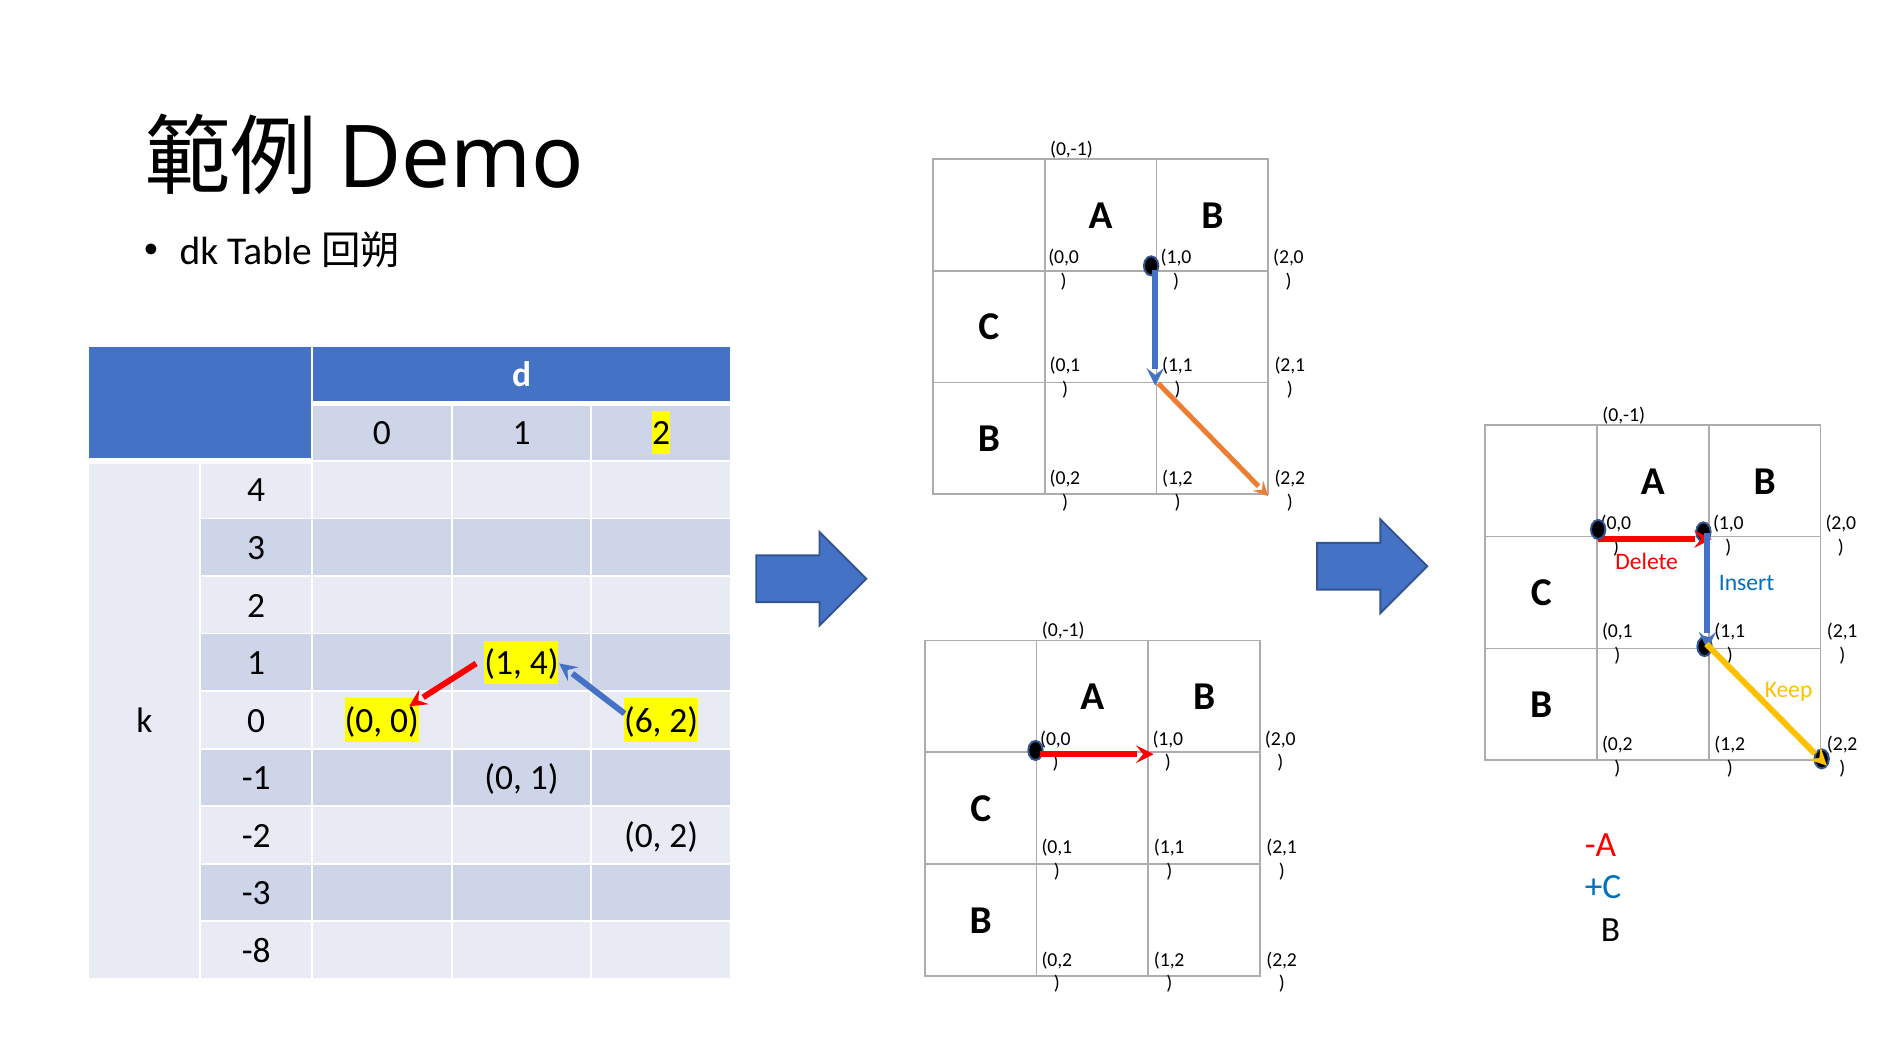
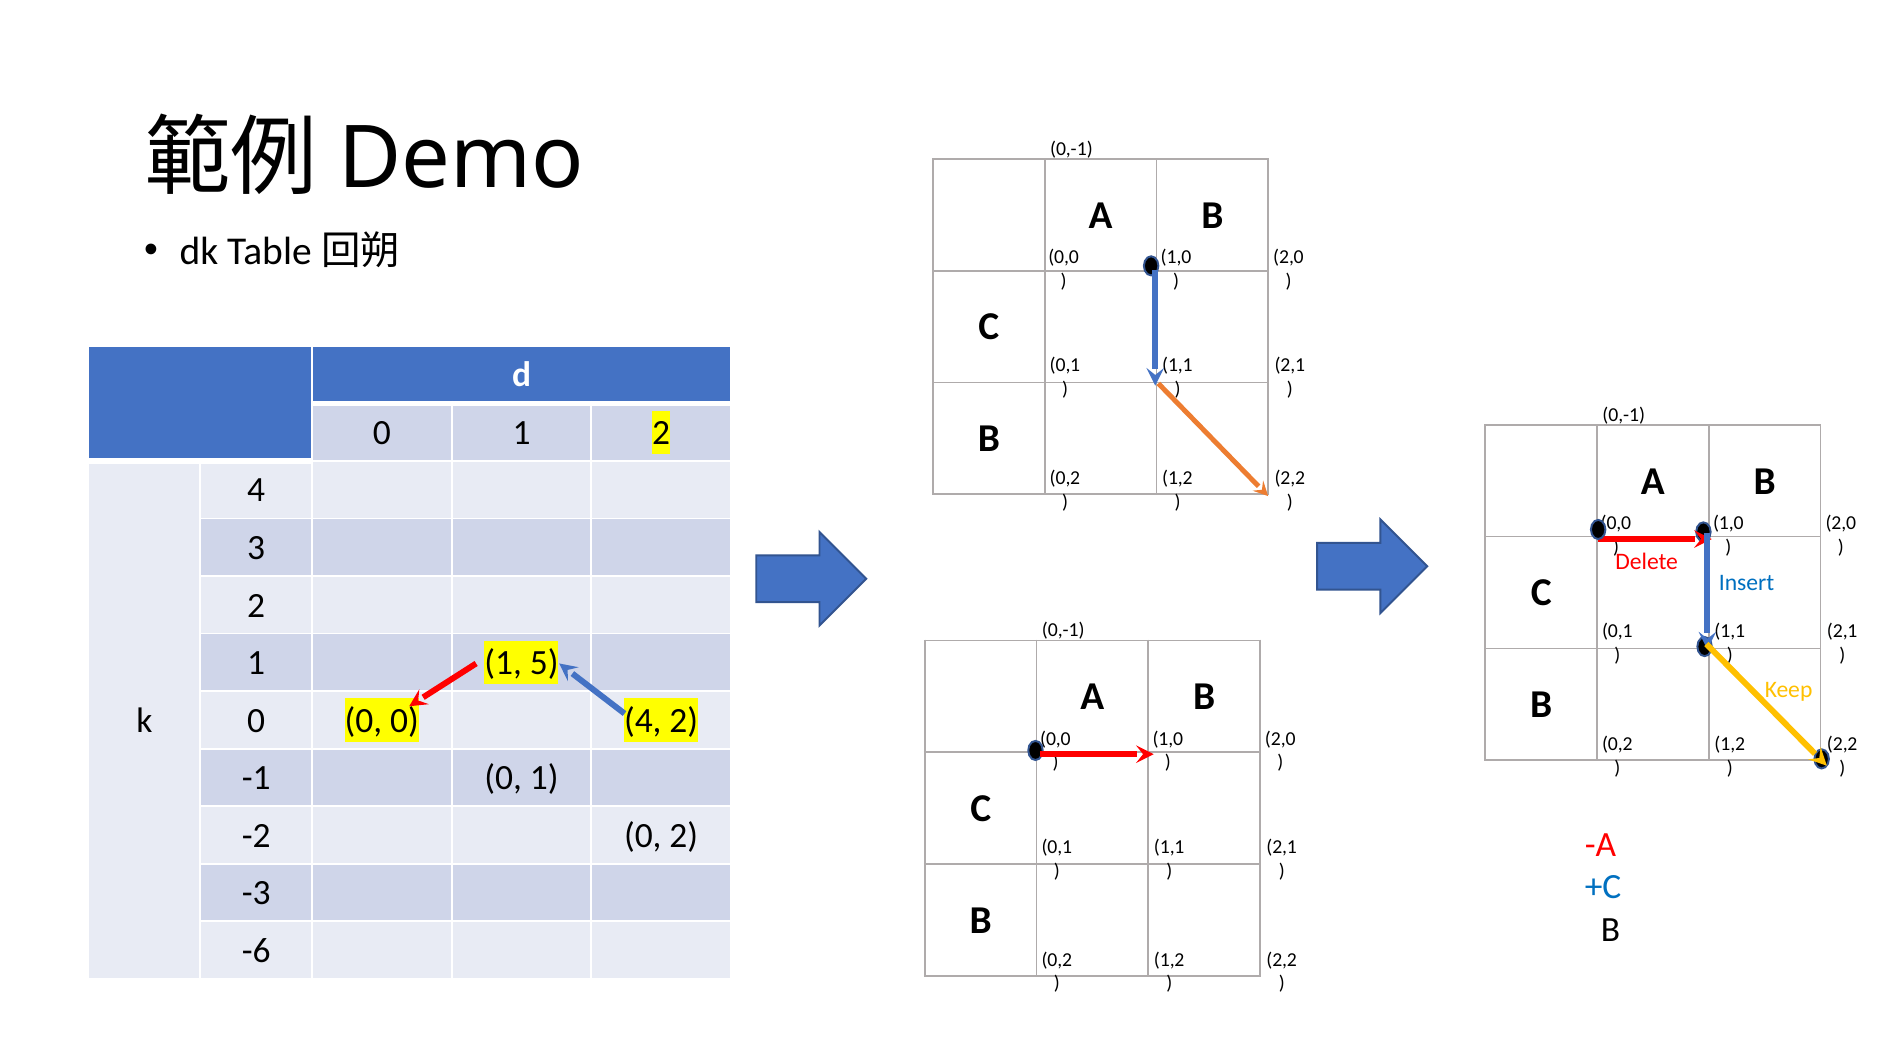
1 4: 4 -> 5
0 6: 6 -> 4
-8: -8 -> -6
